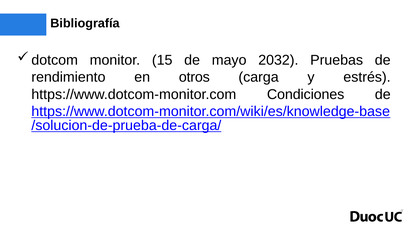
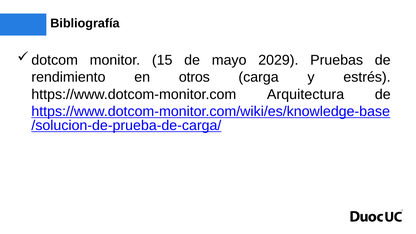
2032: 2032 -> 2029
Condiciones: Condiciones -> Arquitectura
